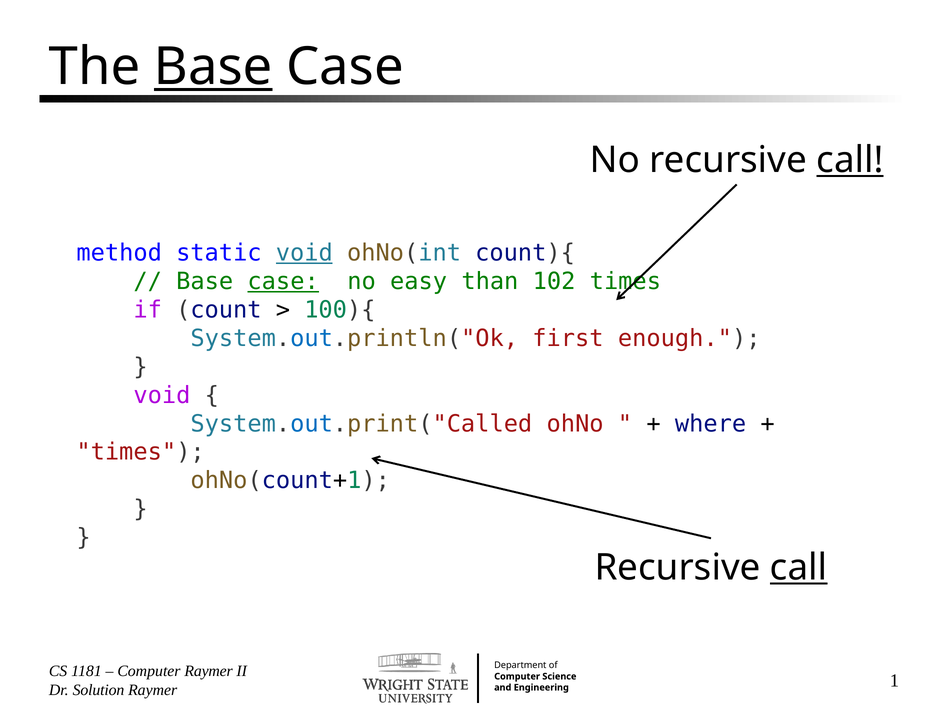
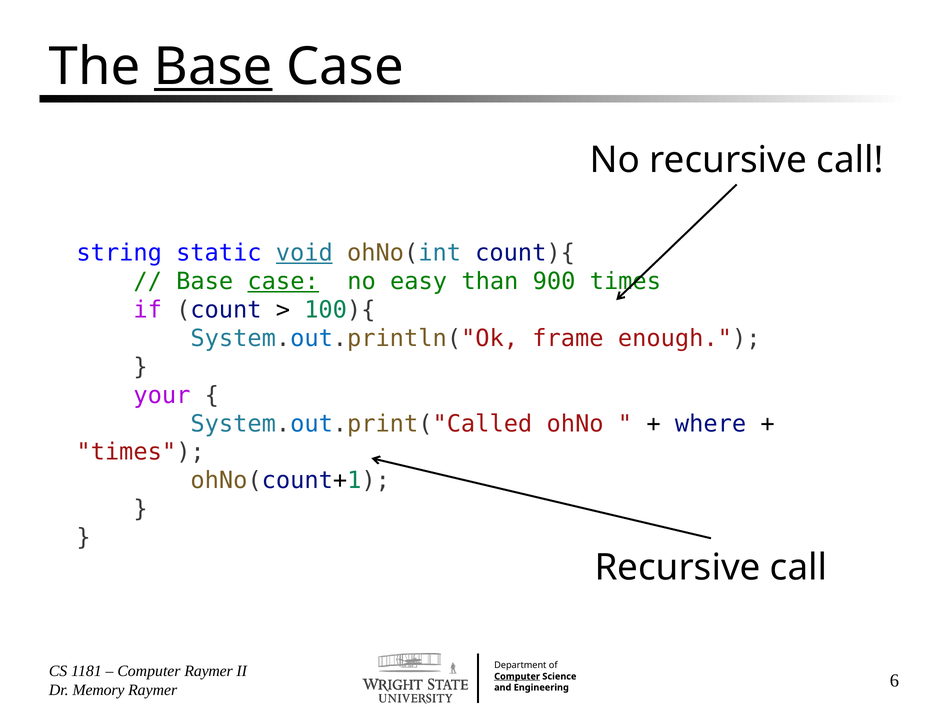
call at (850, 160) underline: present -> none
method: method -> string
102: 102 -> 900
first: first -> frame
void at (162, 395): void -> your
call at (799, 568) underline: present -> none
Computer at (517, 676) underline: none -> present
Solution: Solution -> Memory
1: 1 -> 6
